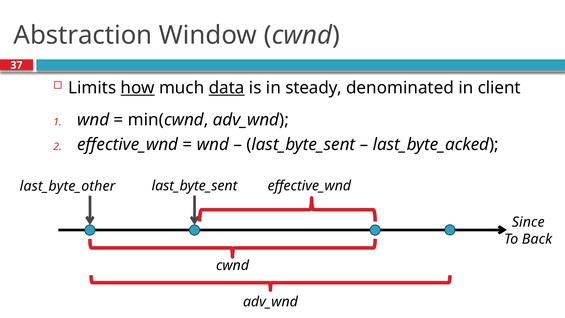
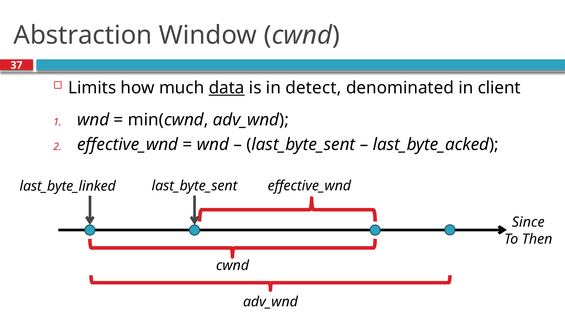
how underline: present -> none
steady: steady -> detect
last_byte_other: last_byte_other -> last_byte_linked
Back: Back -> Then
